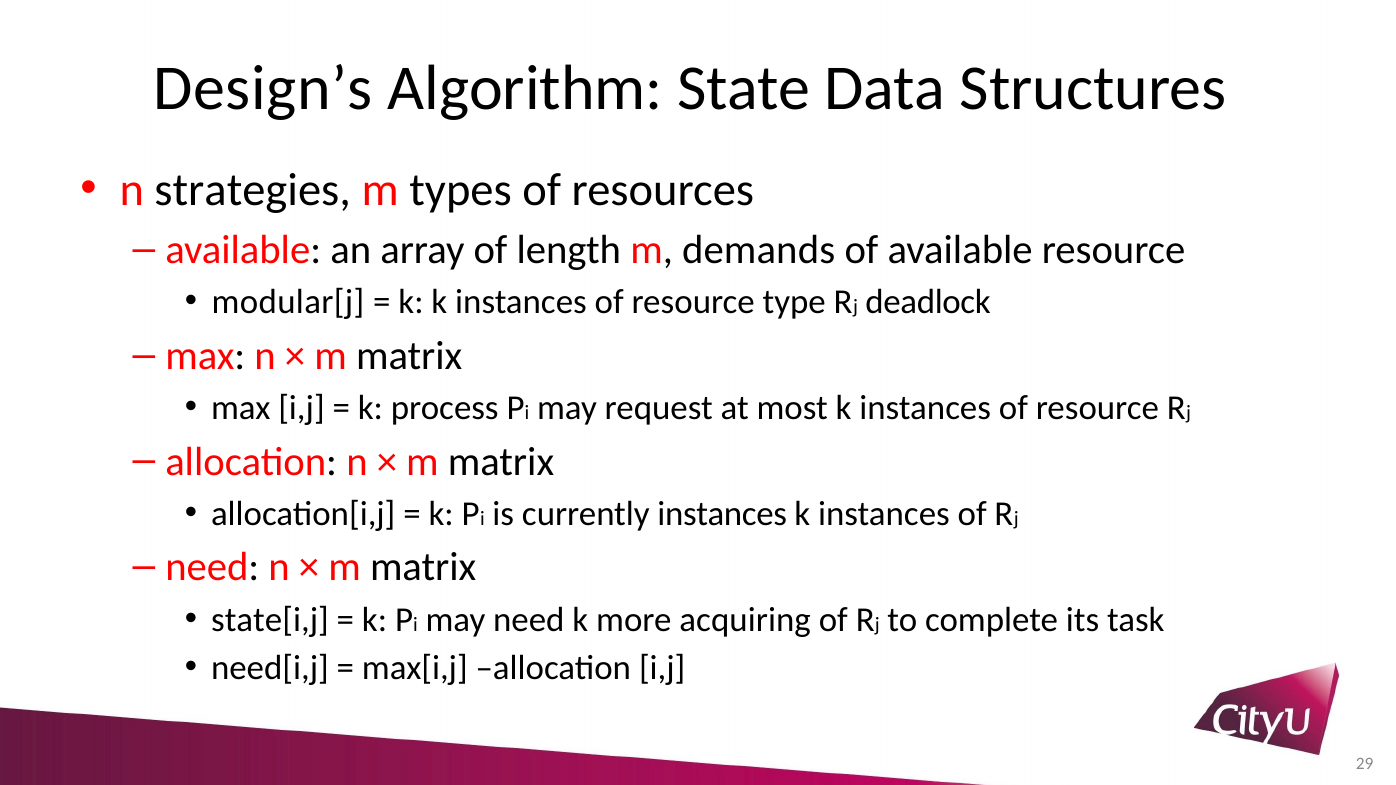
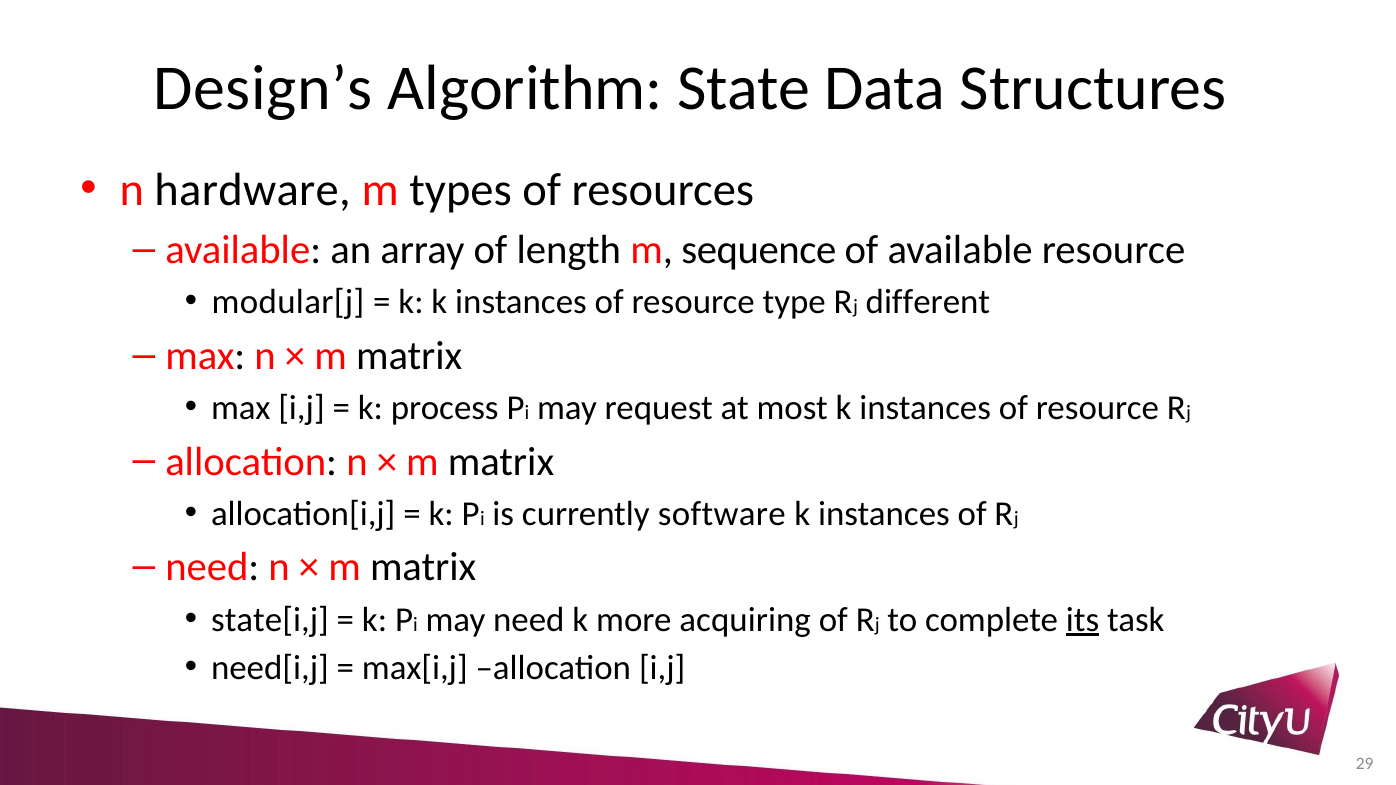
strategies: strategies -> hardware
demands: demands -> sequence
deadlock: deadlock -> different
currently instances: instances -> software
its underline: none -> present
